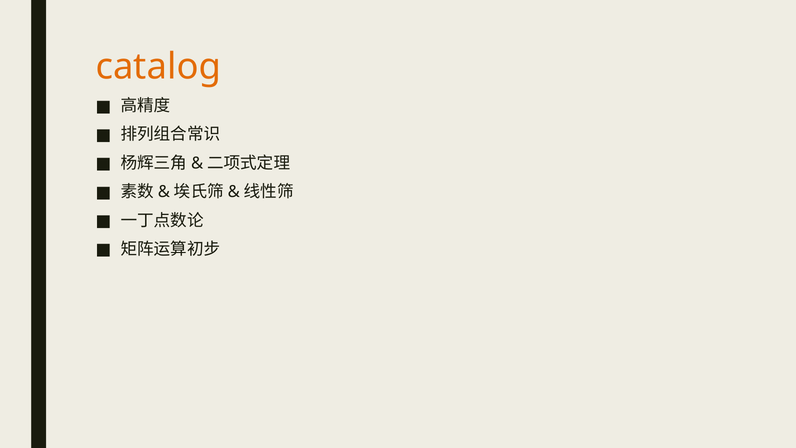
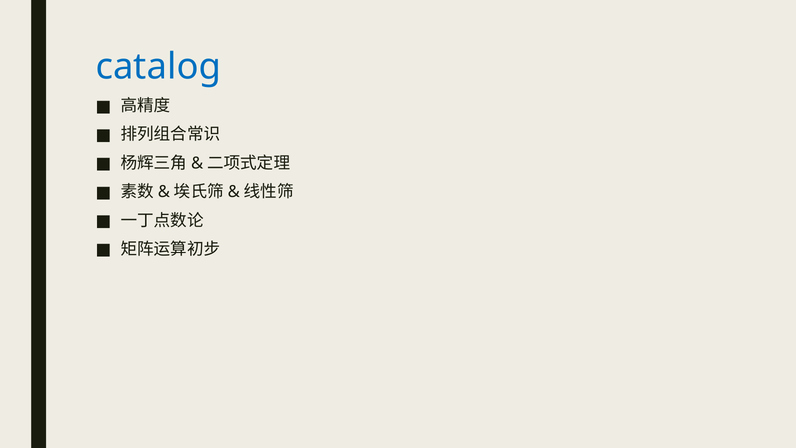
catalog colour: orange -> blue
